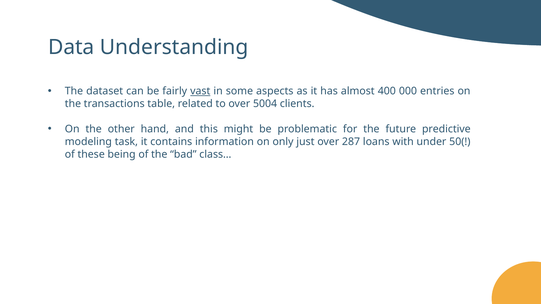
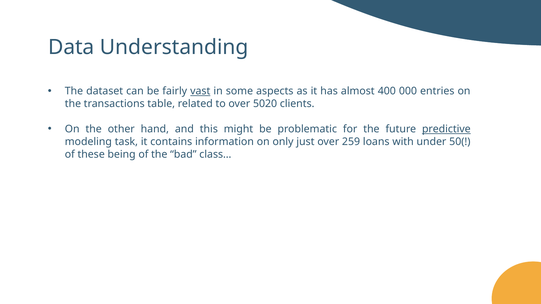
5004: 5004 -> 5020
predictive underline: none -> present
287: 287 -> 259
